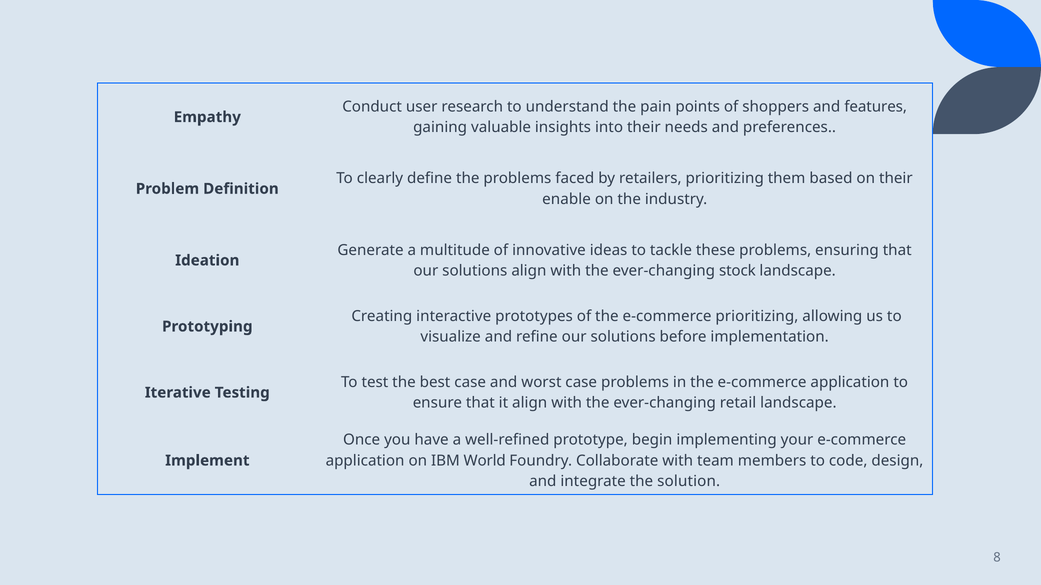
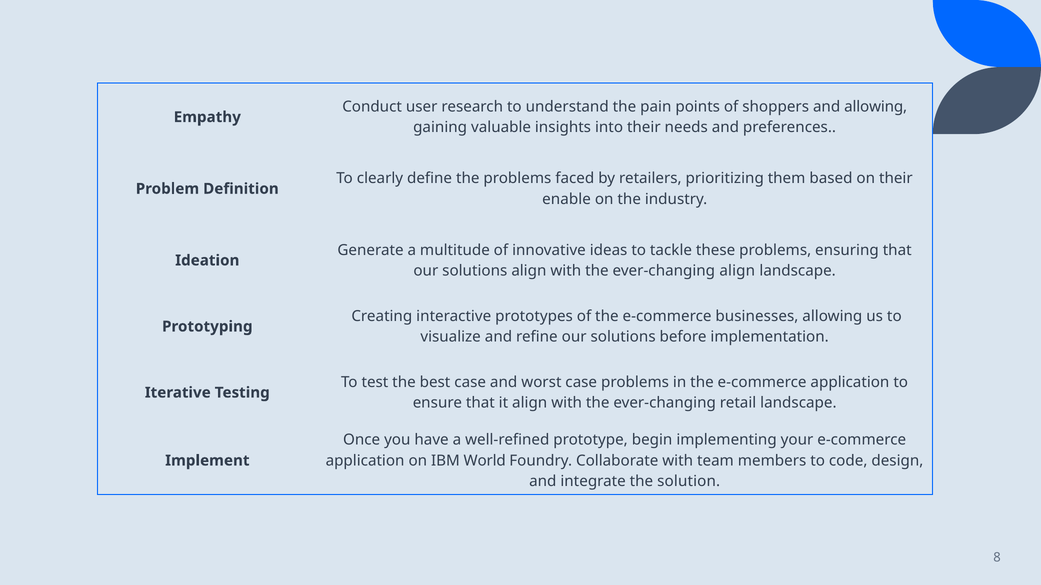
and features: features -> allowing
ever-changing stock: stock -> align
e-commerce prioritizing: prioritizing -> businesses
